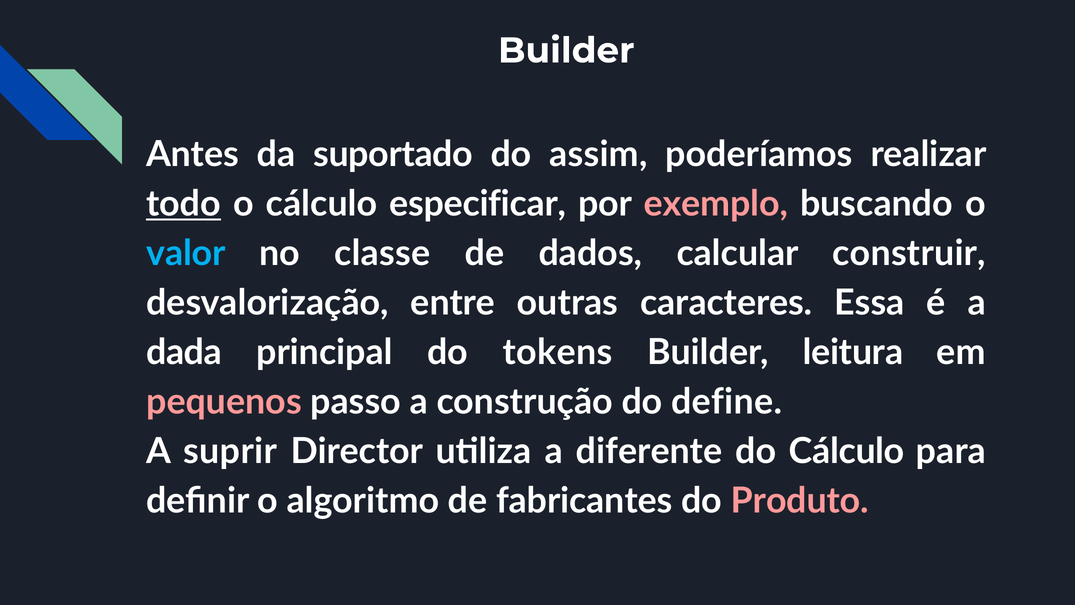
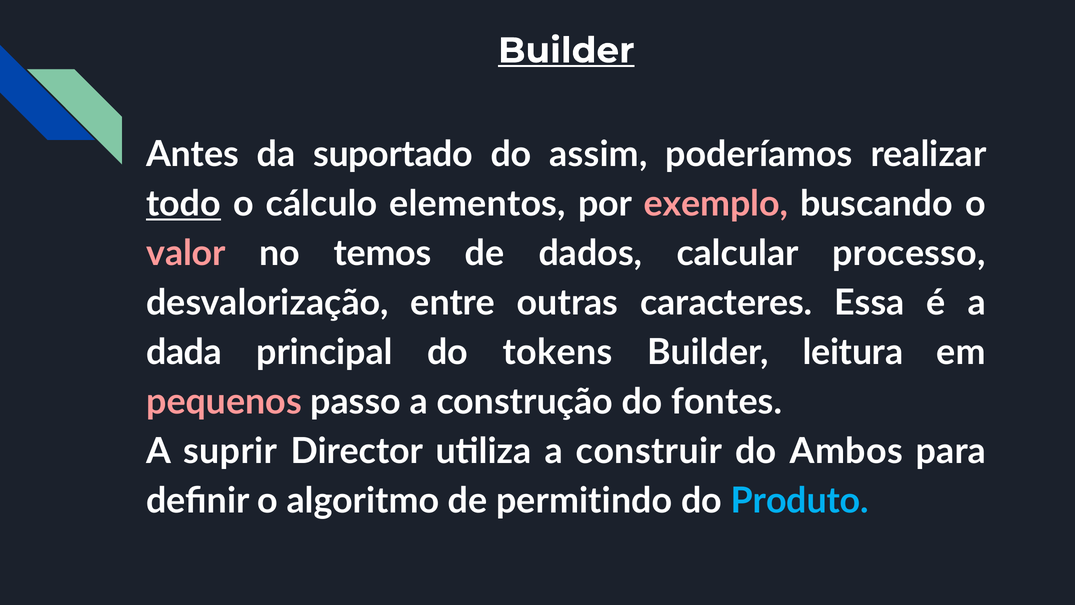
Builder at (566, 51) underline: none -> present
especificar: especificar -> elementos
valor colour: light blue -> pink
classe: classe -> temos
construir: construir -> processo
define: define -> fontes
diferente: diferente -> construir
do Cálculo: Cálculo -> Ambos
fabricantes: fabricantes -> permitindo
Produto colour: pink -> light blue
